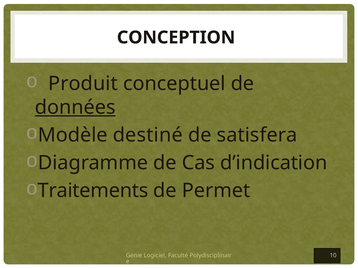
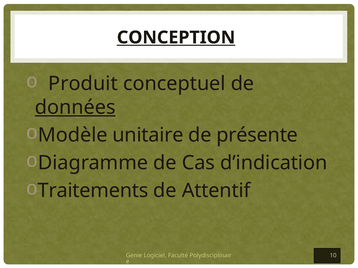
CONCEPTION underline: none -> present
destiné: destiné -> unitaire
satisfera: satisfera -> présente
Permet: Permet -> Attentif
